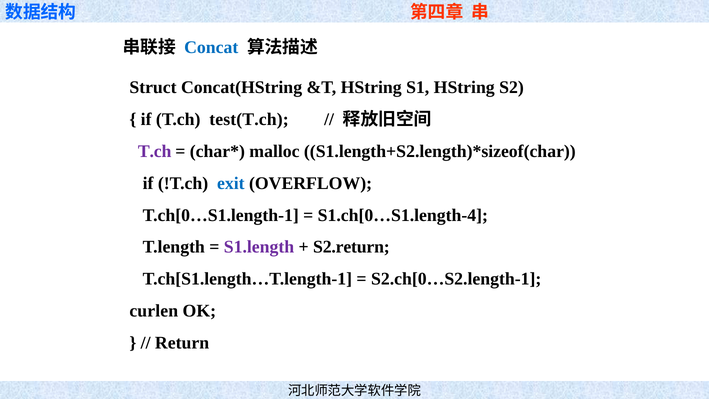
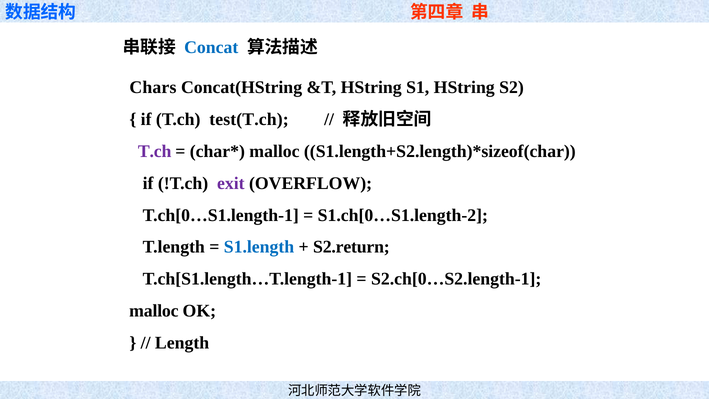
Struct: Struct -> Chars
exit colour: blue -> purple
S1.ch[0…S1.length-4: S1.ch[0…S1.length-4 -> S1.ch[0…S1.length-2
S1.length colour: purple -> blue
curlen at (154, 311): curlen -> malloc
Return: Return -> Length
